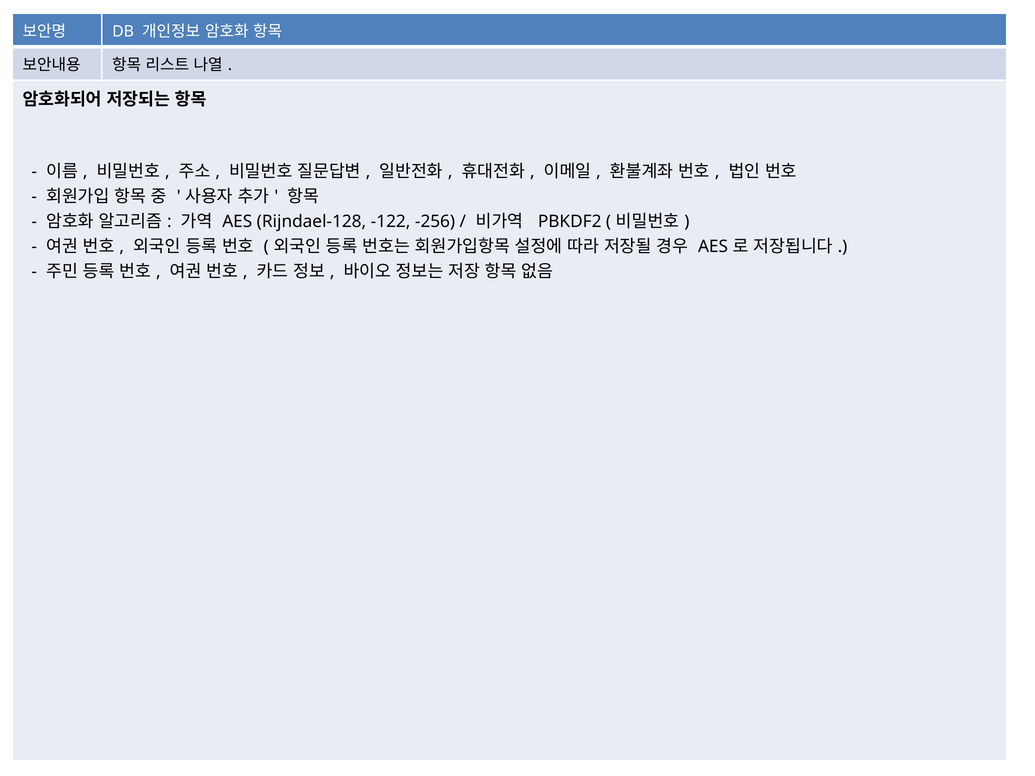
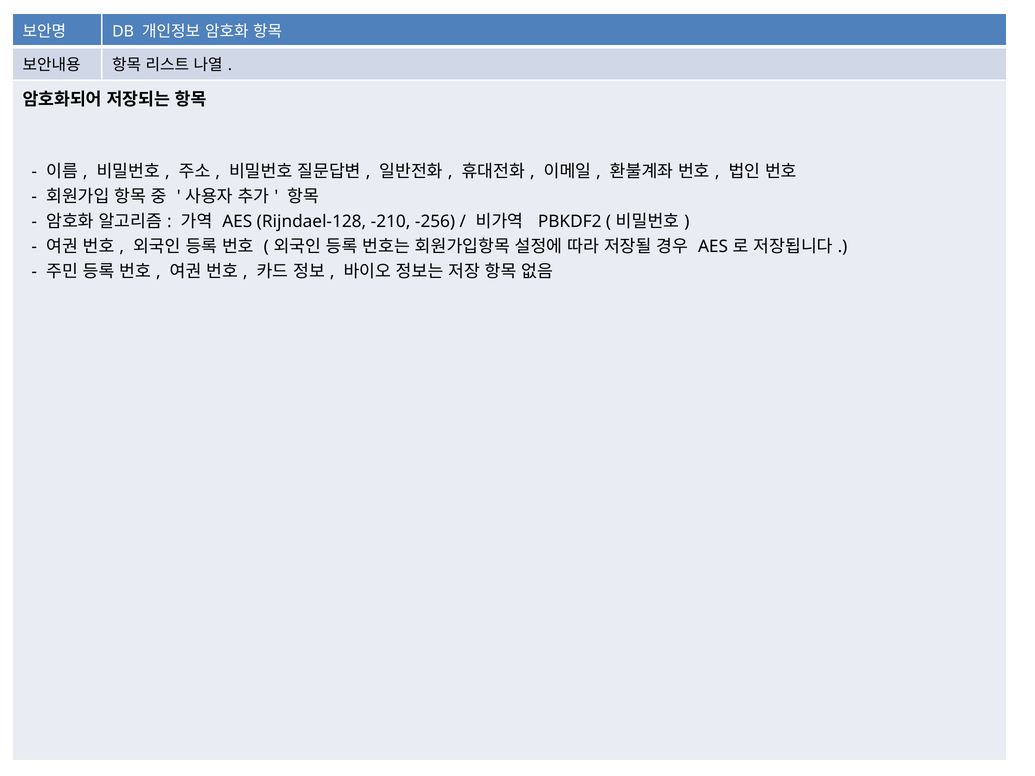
-122: -122 -> -210
